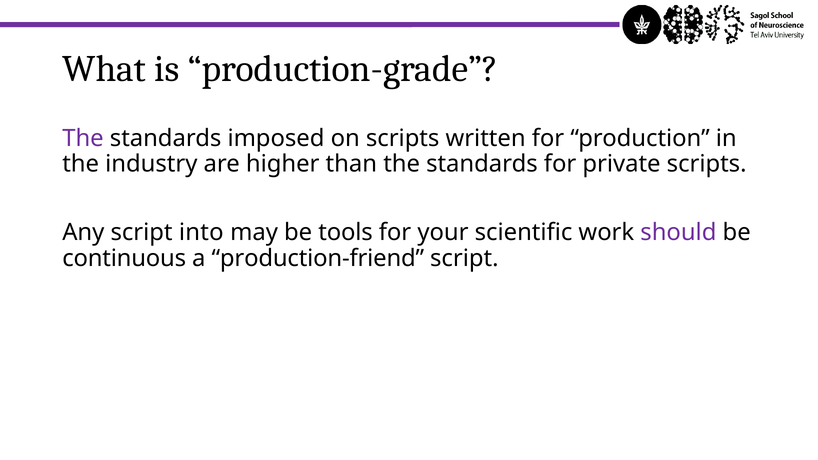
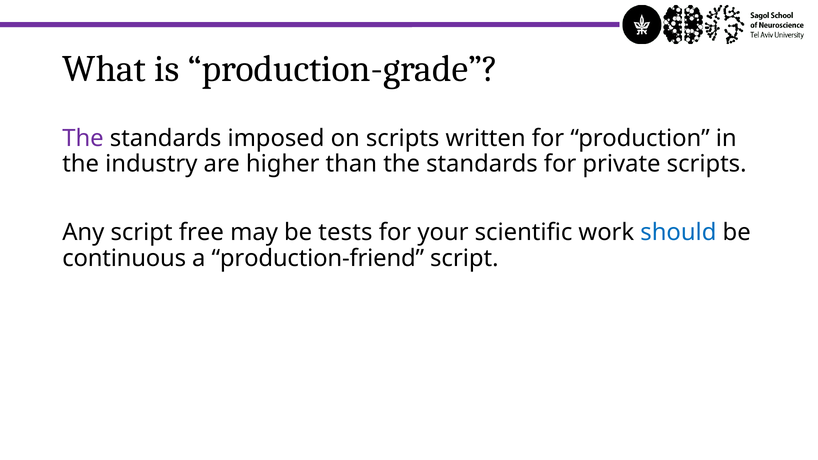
into: into -> free
tools: tools -> tests
should colour: purple -> blue
